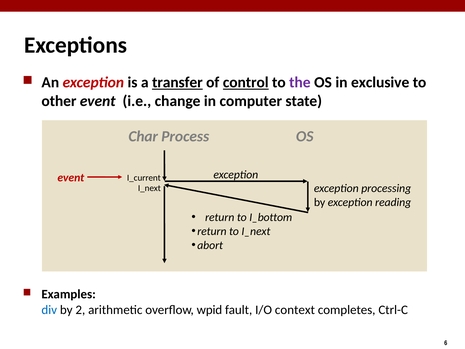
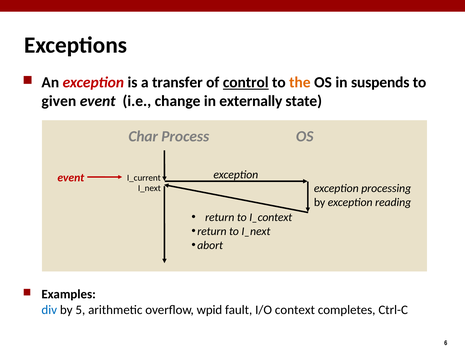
transfer underline: present -> none
the colour: purple -> orange
exclusive: exclusive -> suspends
other: other -> given
computer: computer -> externally
I_bottom: I_bottom -> I_context
2: 2 -> 5
